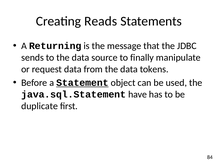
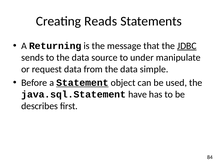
JDBC underline: none -> present
finally: finally -> under
tokens: tokens -> simple
duplicate: duplicate -> describes
